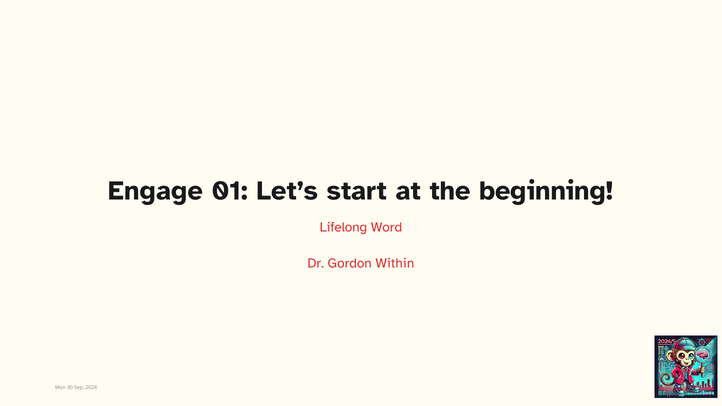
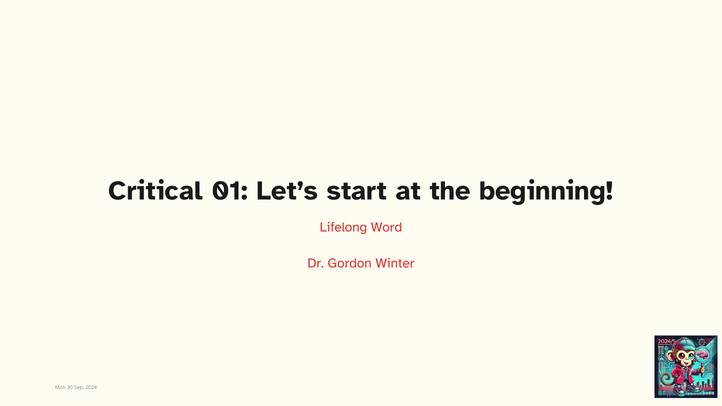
Engage: Engage -> Critical
Within: Within -> Winter
